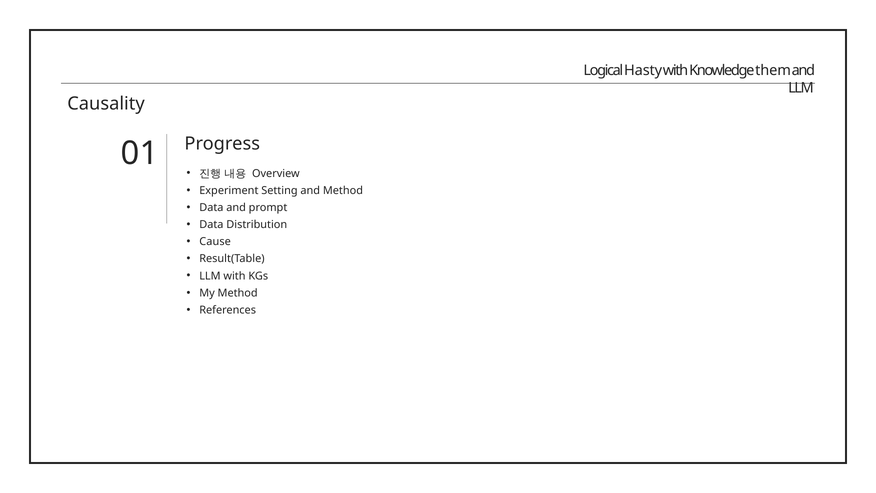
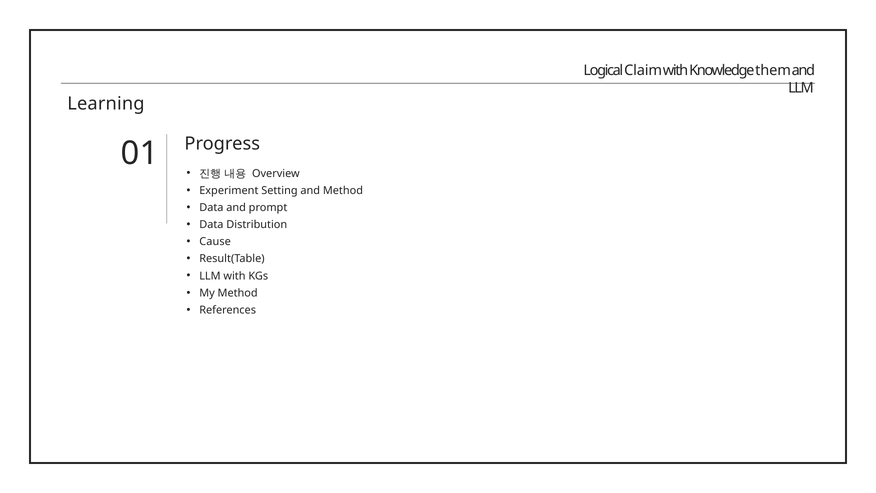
Hasty: Hasty -> Claim
Causality: Causality -> Learning
